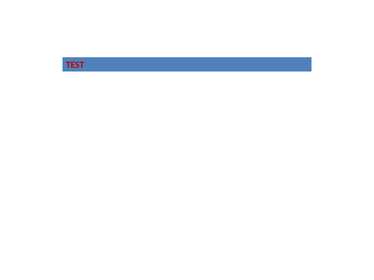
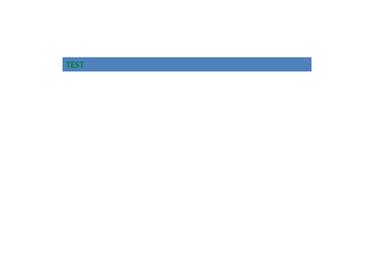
TEST colour: red -> green
